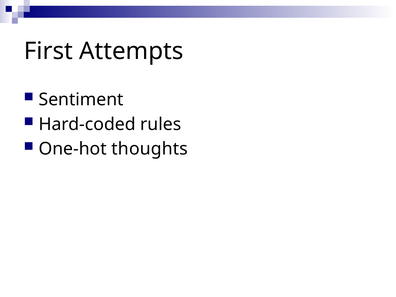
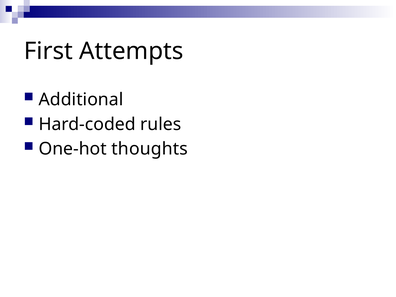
Sentiment: Sentiment -> Additional
